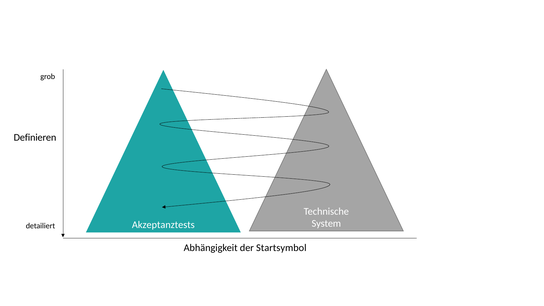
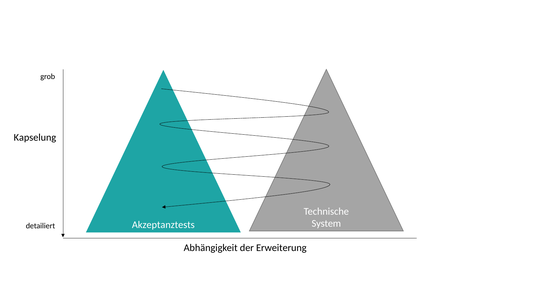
Definieren: Definieren -> Kapselung
Startsymbol: Startsymbol -> Erweiterung
